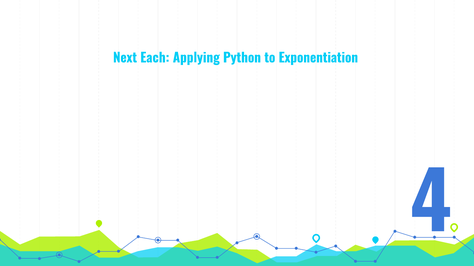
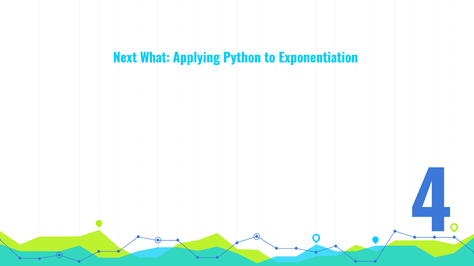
Each: Each -> What
